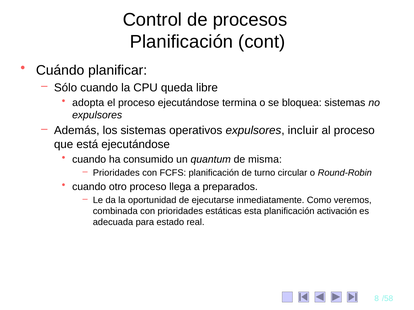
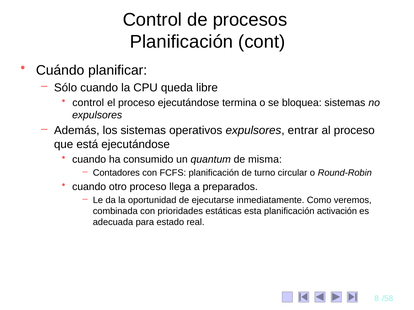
adopta at (88, 103): adopta -> control
incluir: incluir -> entrar
Prioridades at (116, 173): Prioridades -> Contadores
